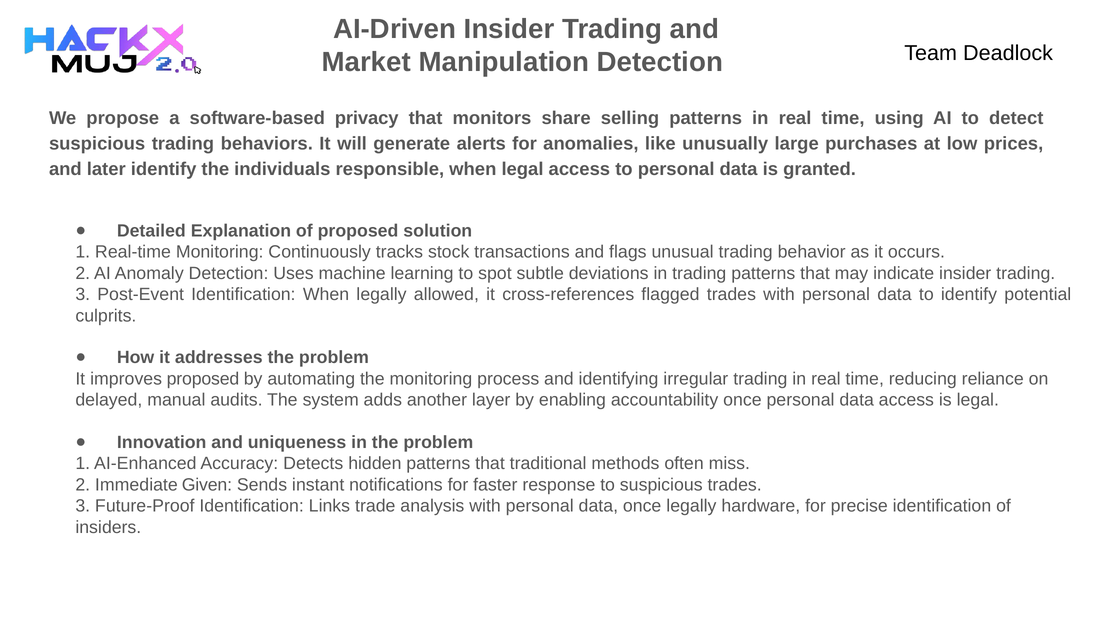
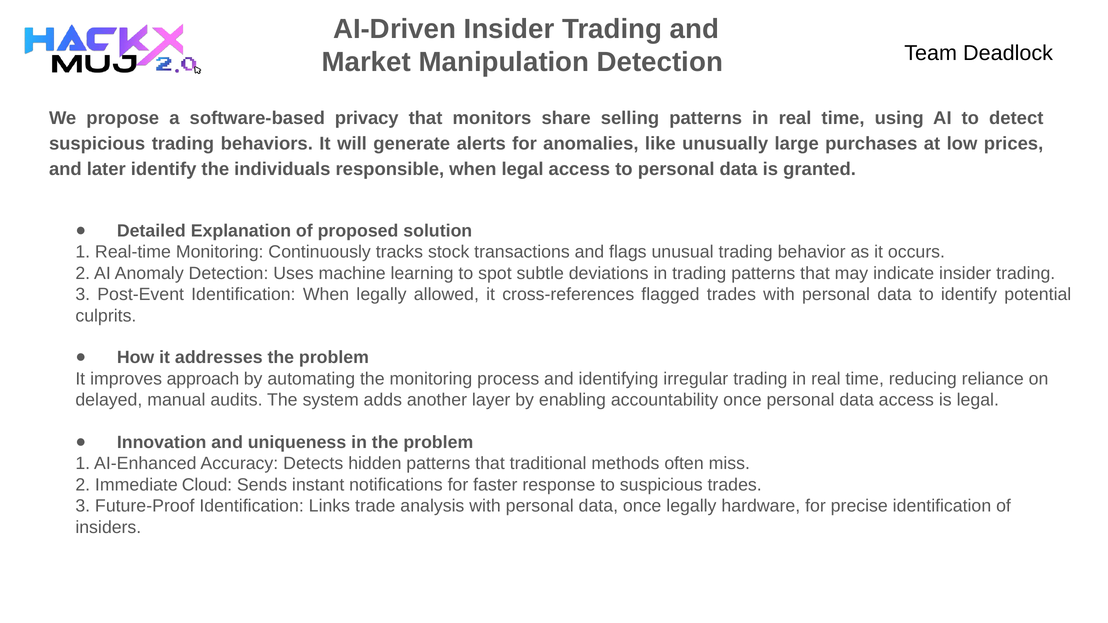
improves proposed: proposed -> approach
Given: Given -> Cloud
